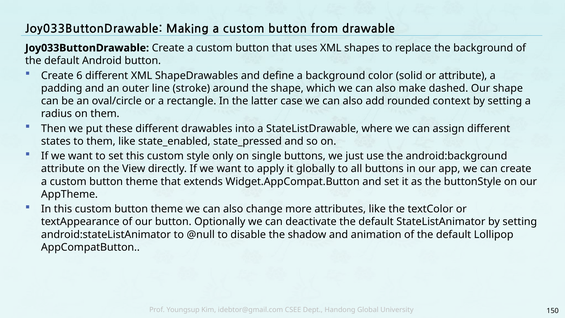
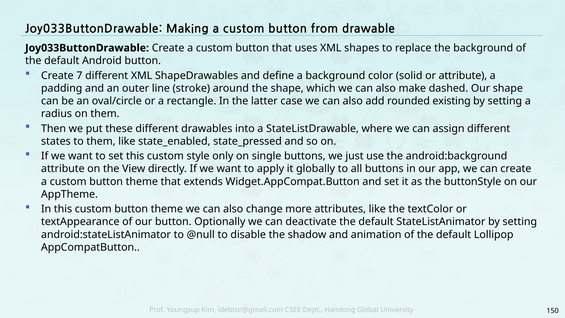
6: 6 -> 7
context: context -> existing
